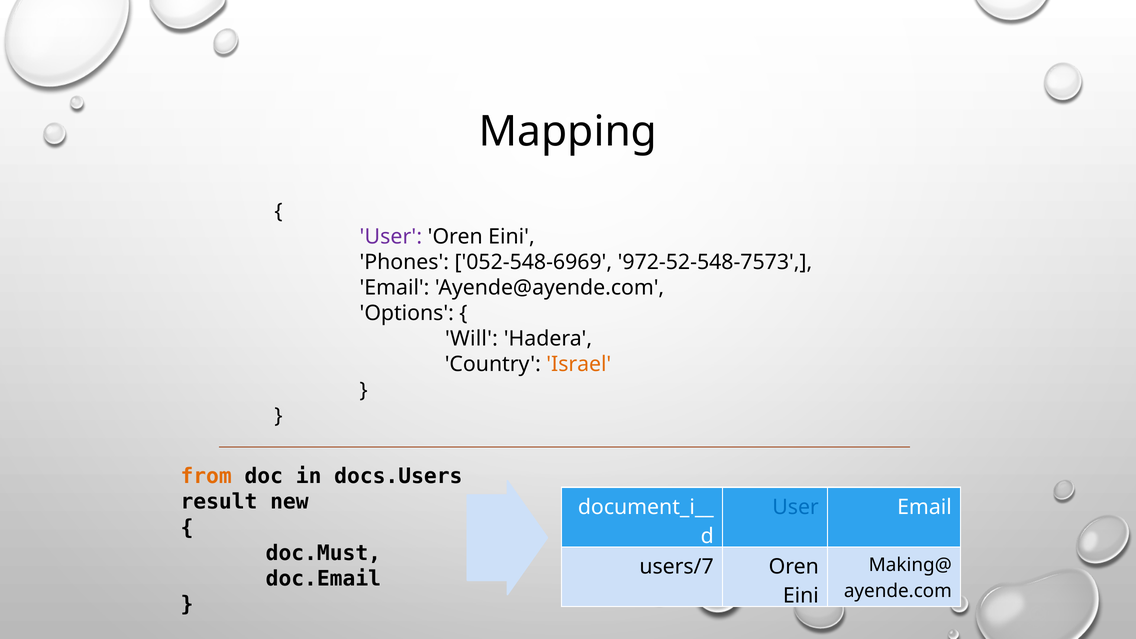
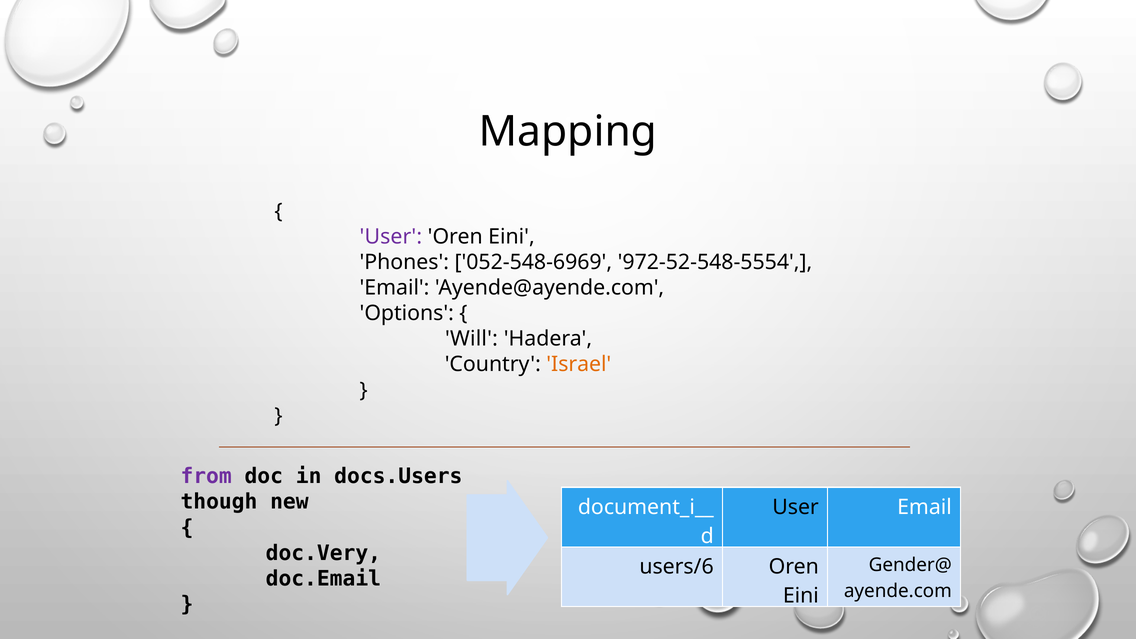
972-52-548-7573: 972-52-548-7573 -> 972-52-548-5554
from colour: orange -> purple
result: result -> though
User at (796, 507) colour: blue -> black
doc.Must: doc.Must -> doc.Very
Making@: Making@ -> Gender@
users/7: users/7 -> users/6
